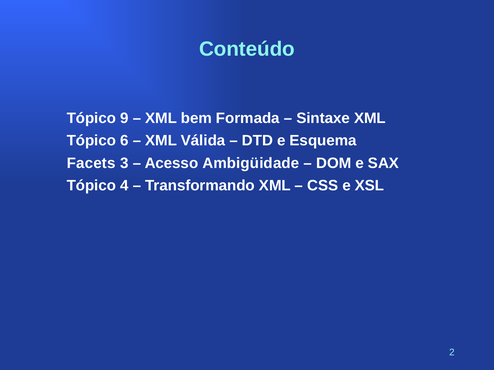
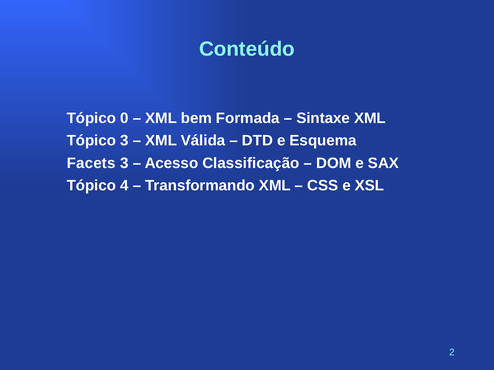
9: 9 -> 0
Tópico 6: 6 -> 3
Ambigüidade: Ambigüidade -> Classificação
